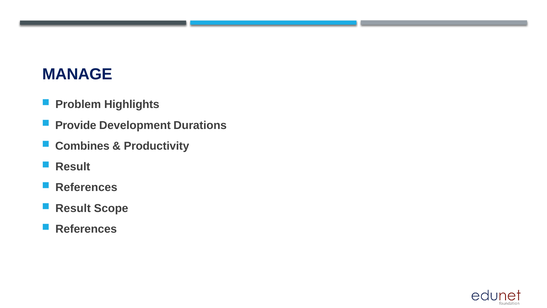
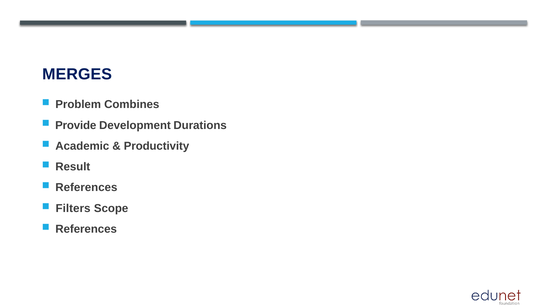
MANAGE: MANAGE -> MERGES
Highlights: Highlights -> Combines
Combines: Combines -> Academic
Result at (73, 208): Result -> Filters
